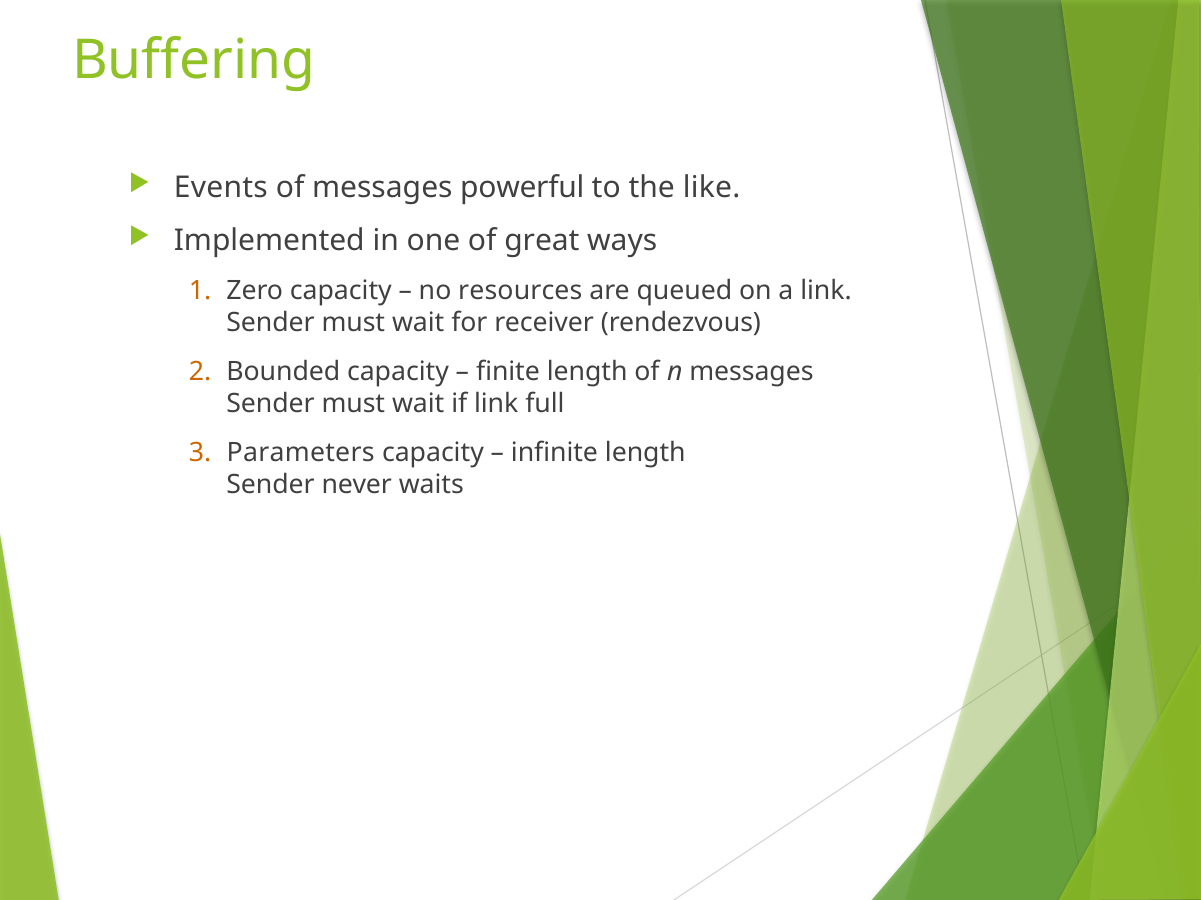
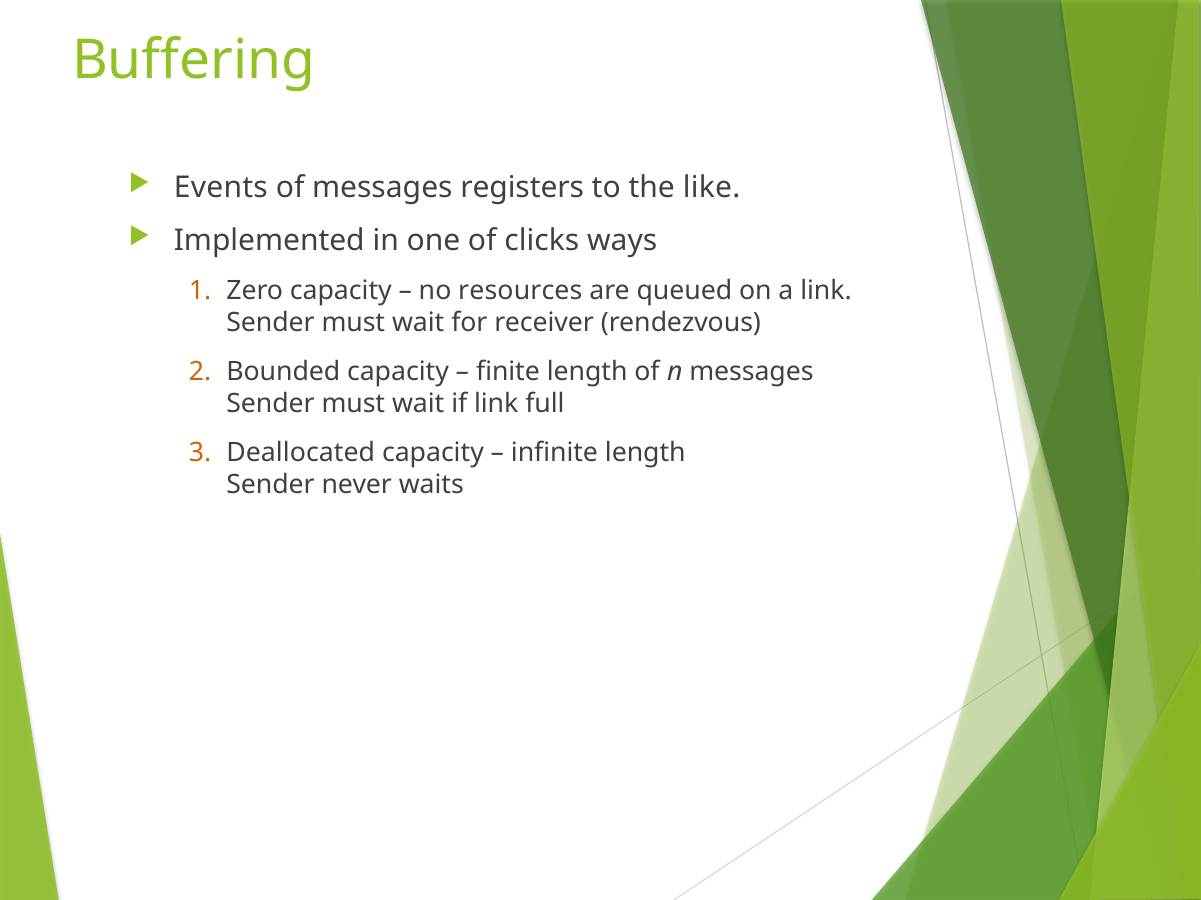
powerful: powerful -> registers
great: great -> clicks
Parameters: Parameters -> Deallocated
